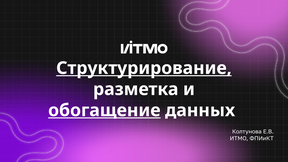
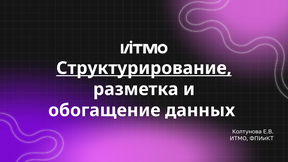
обогащение underline: present -> none
